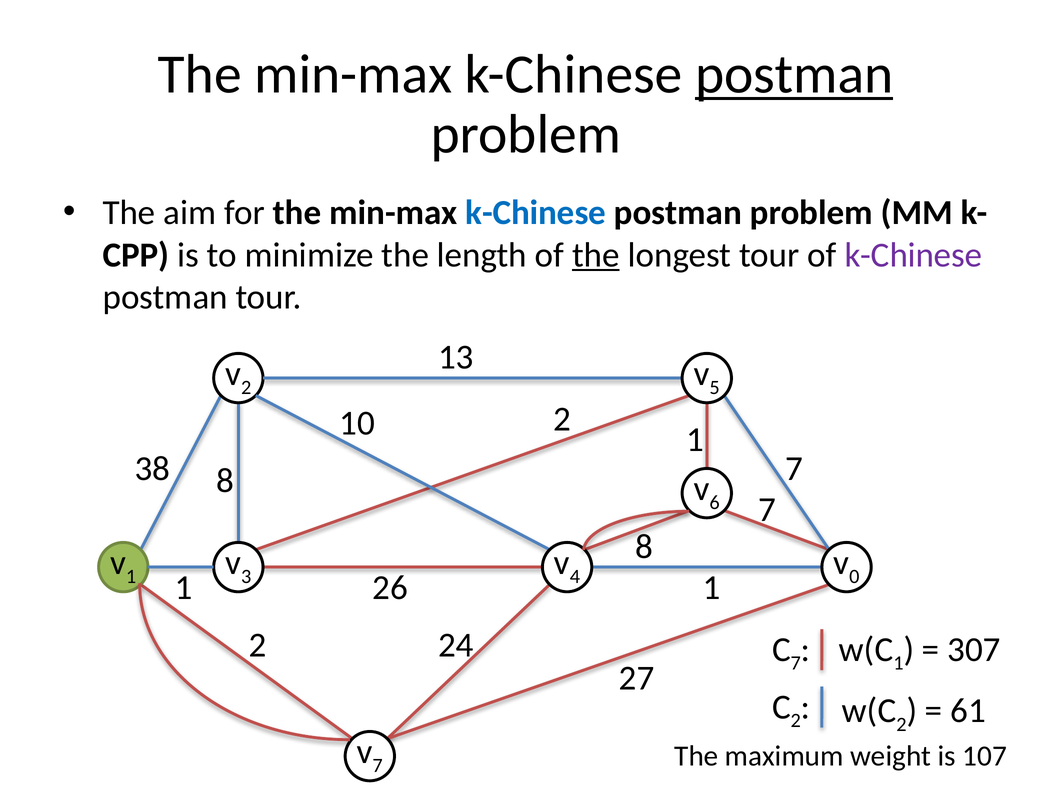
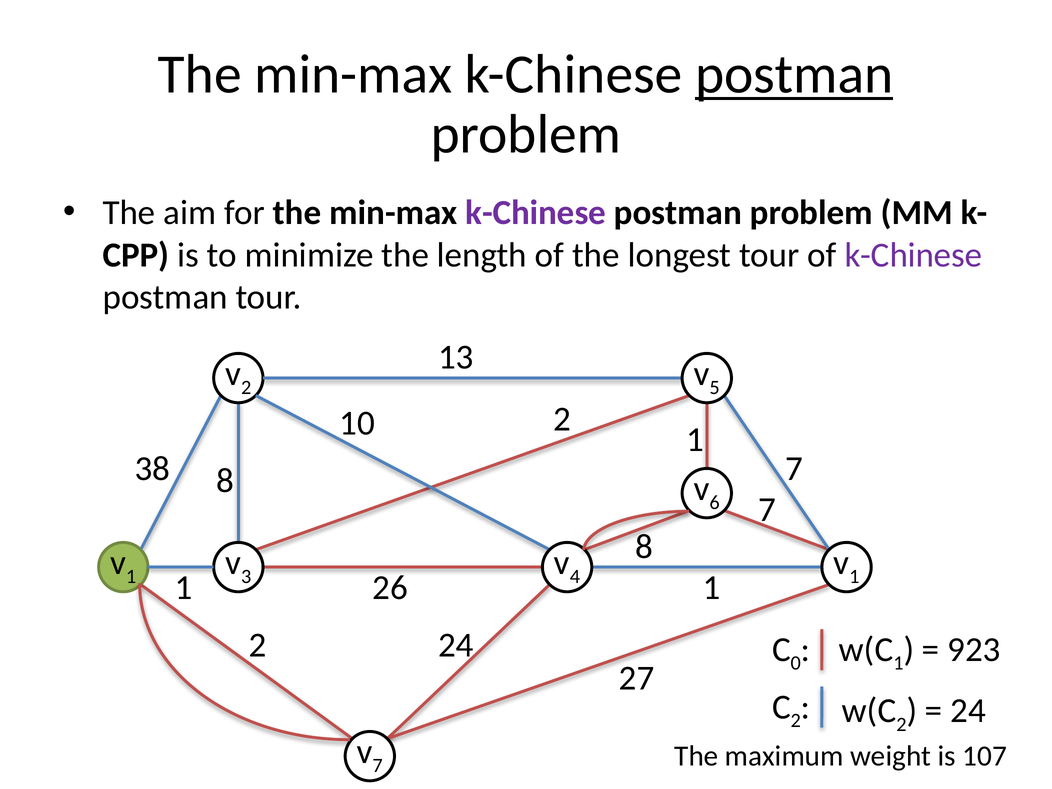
k-Chinese at (536, 213) colour: blue -> purple
the at (596, 255) underline: present -> none
0 at (854, 576): 0 -> 1
7 at (796, 663): 7 -> 0
307: 307 -> 923
61 at (968, 711): 61 -> 24
